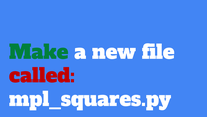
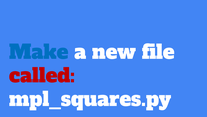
Make colour: green -> blue
